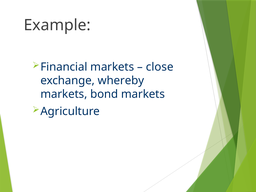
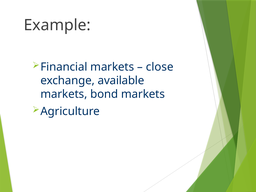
whereby: whereby -> available
